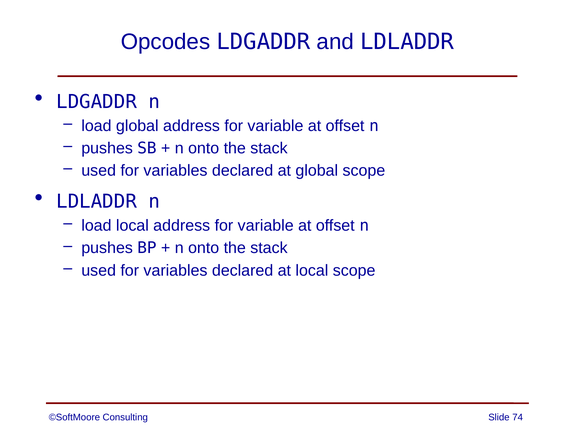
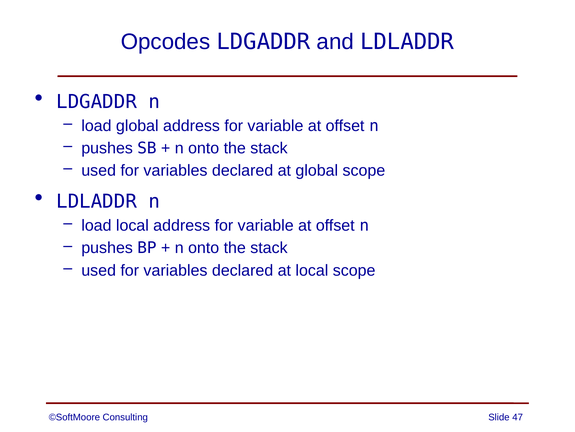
74: 74 -> 47
